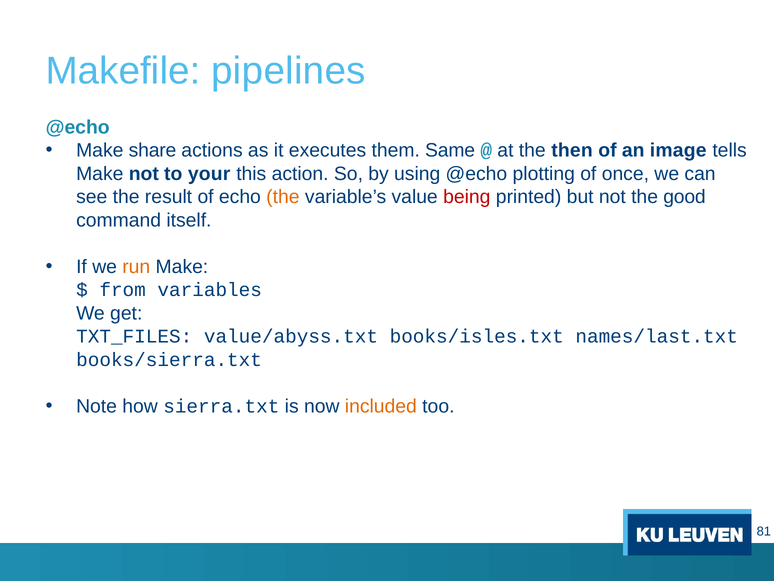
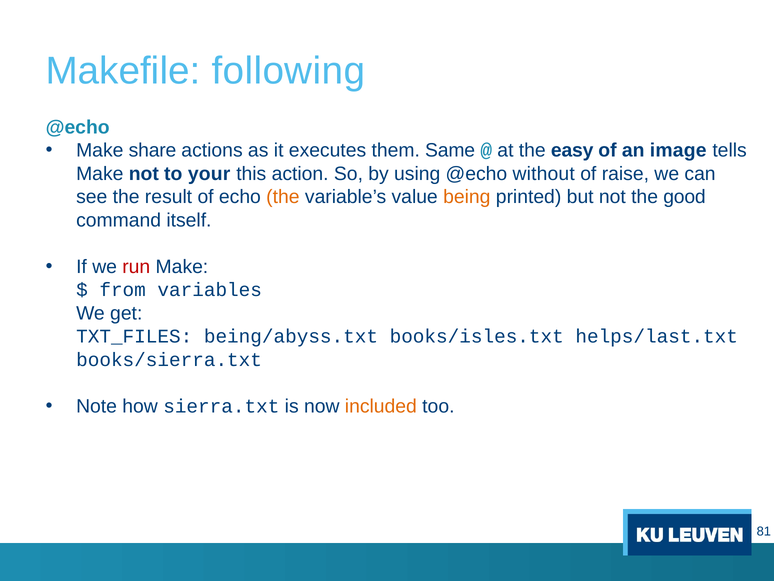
pipelines: pipelines -> following
then: then -> easy
plotting: plotting -> without
once: once -> raise
being colour: red -> orange
run colour: orange -> red
value/abyss.txt: value/abyss.txt -> being/abyss.txt
names/last.txt: names/last.txt -> helps/last.txt
